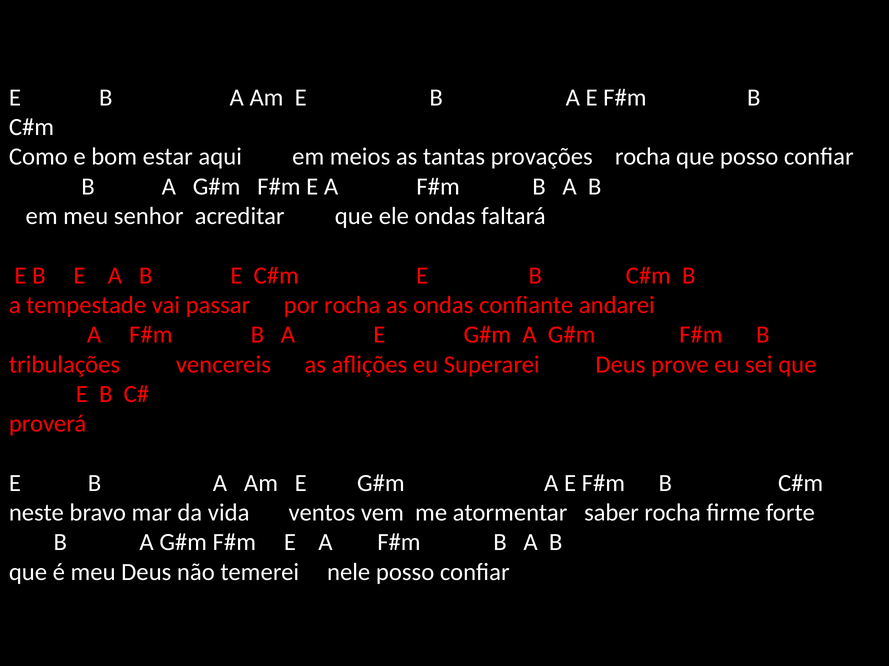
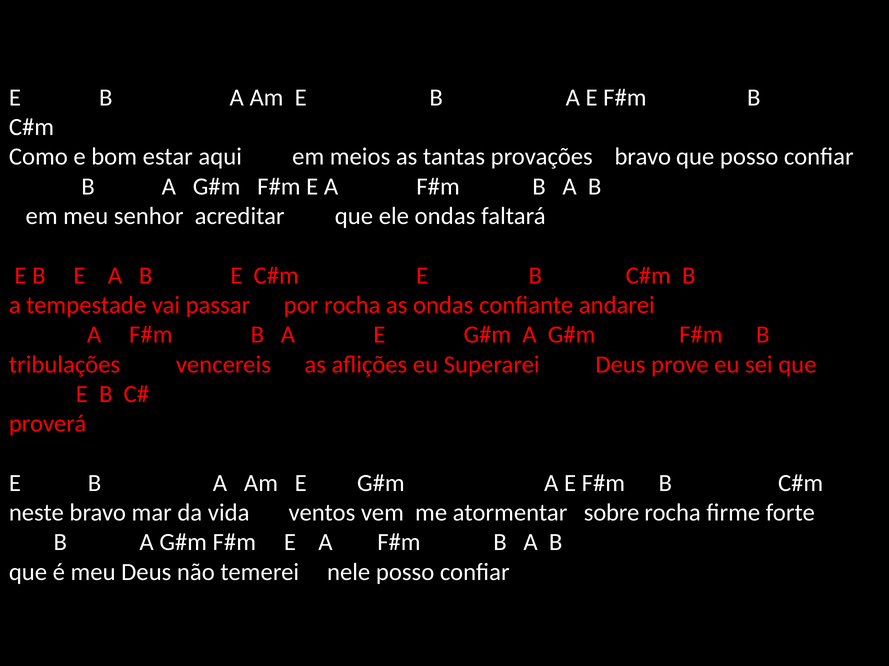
provações rocha: rocha -> bravo
saber: saber -> sobre
